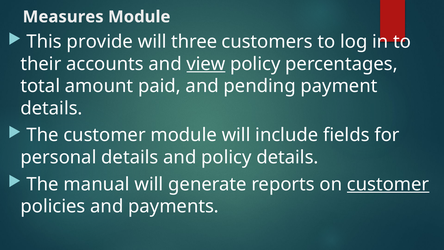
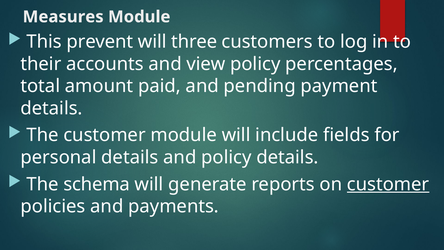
provide: provide -> prevent
view underline: present -> none
manual: manual -> schema
